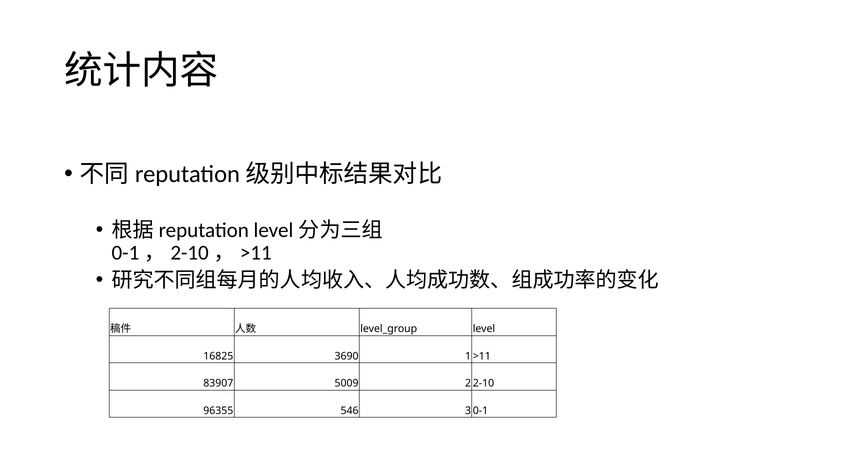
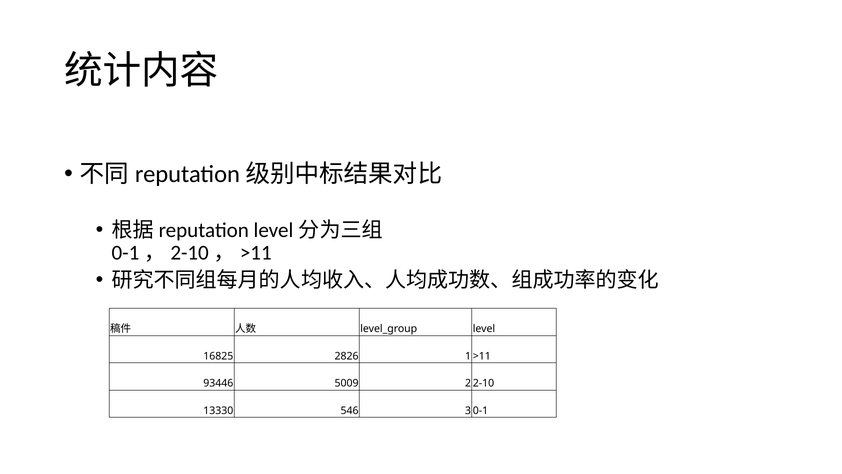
3690: 3690 -> 2826
83907: 83907 -> 93446
96355: 96355 -> 13330
